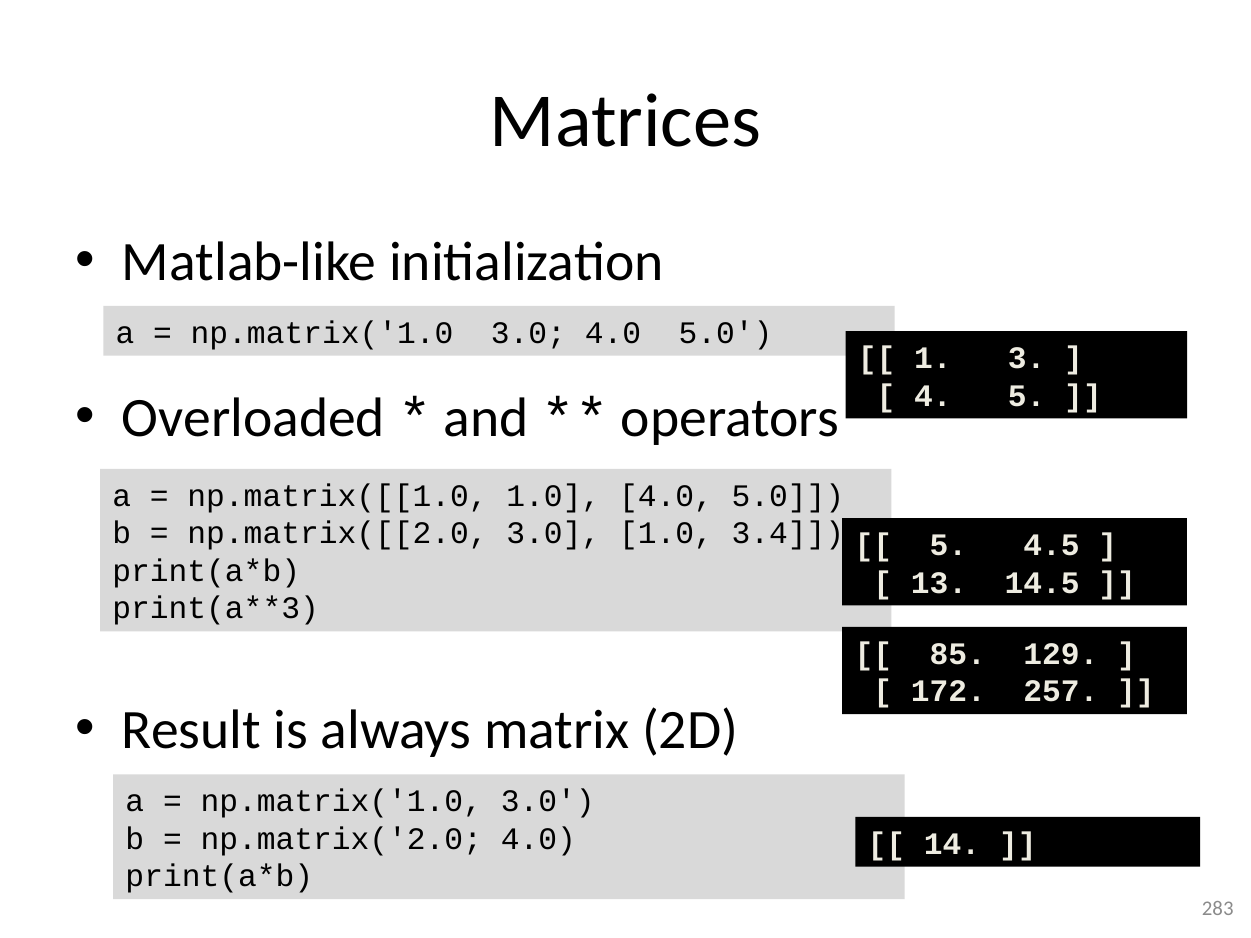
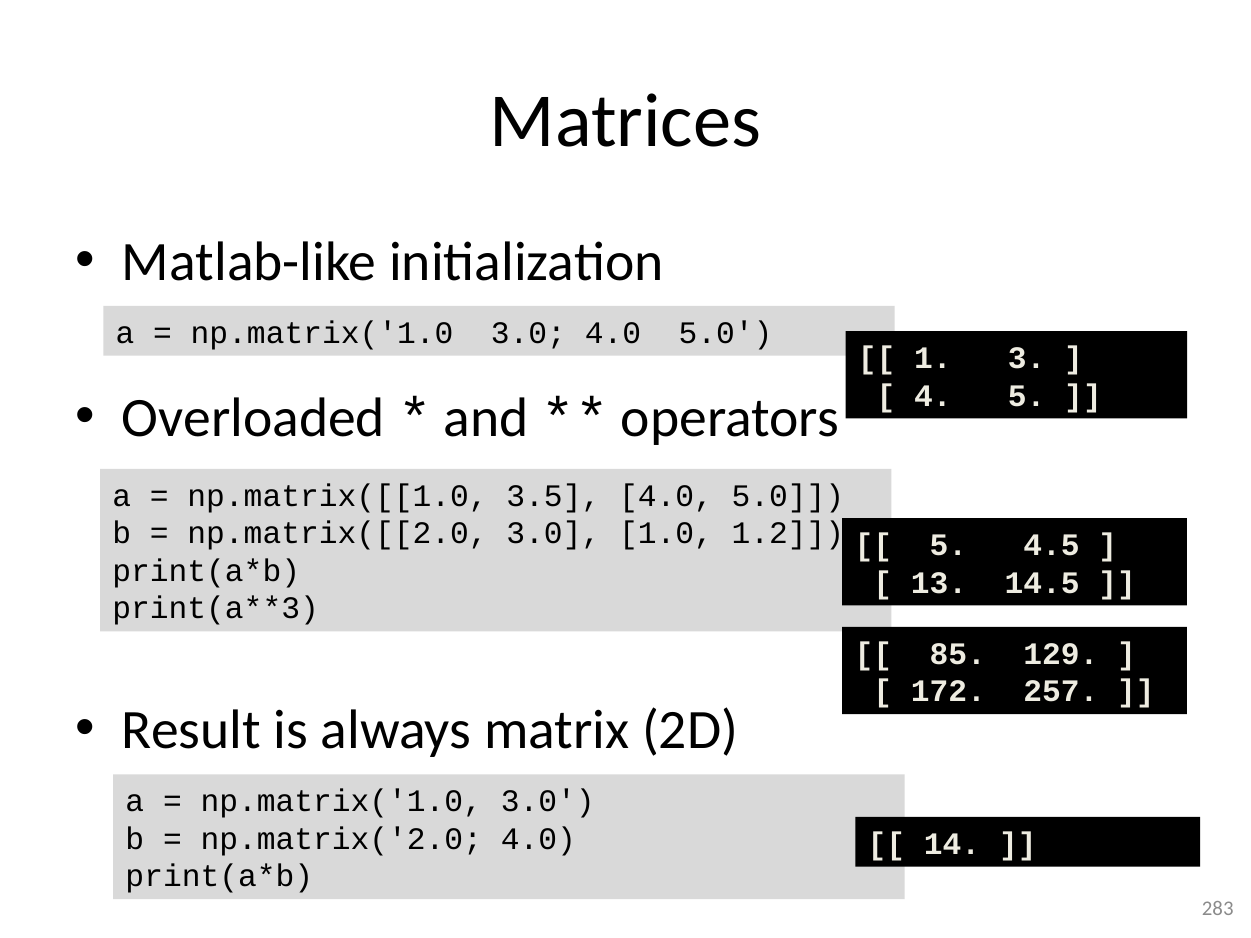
np.matrix([[1.0 1.0: 1.0 -> 3.5
3.4: 3.4 -> 1.2
